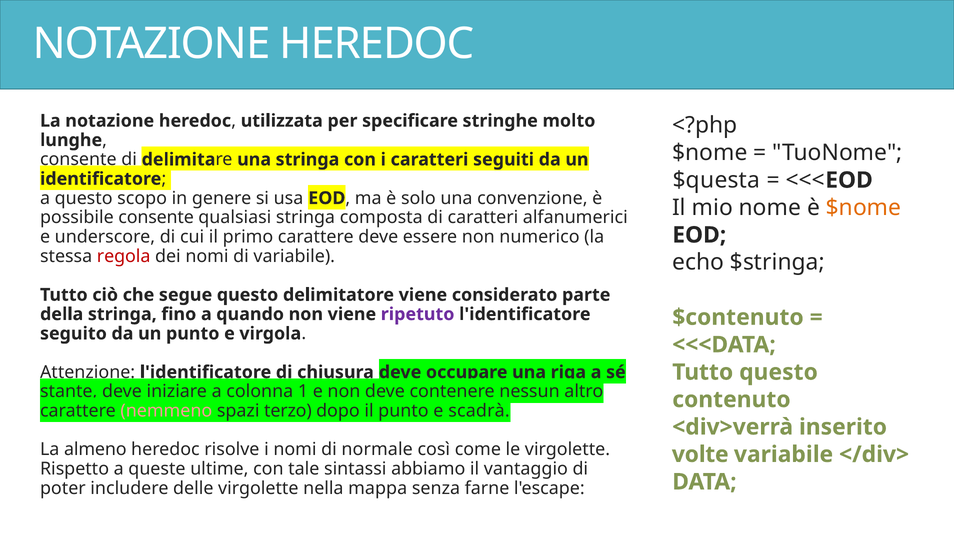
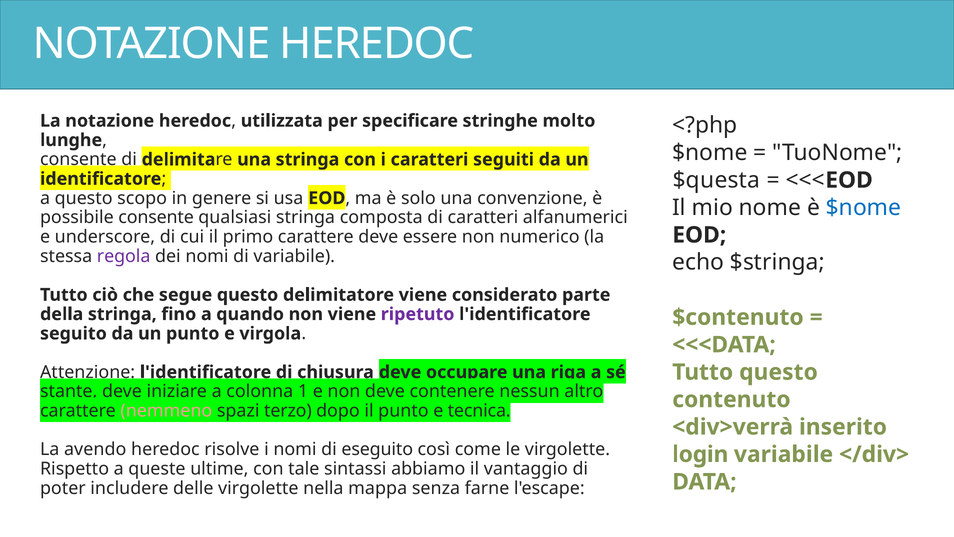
$nome at (863, 207) colour: orange -> blue
regola colour: red -> purple
scadrà: scadrà -> tecnica
almeno: almeno -> avendo
normale: normale -> eseguito
volte: volte -> login
